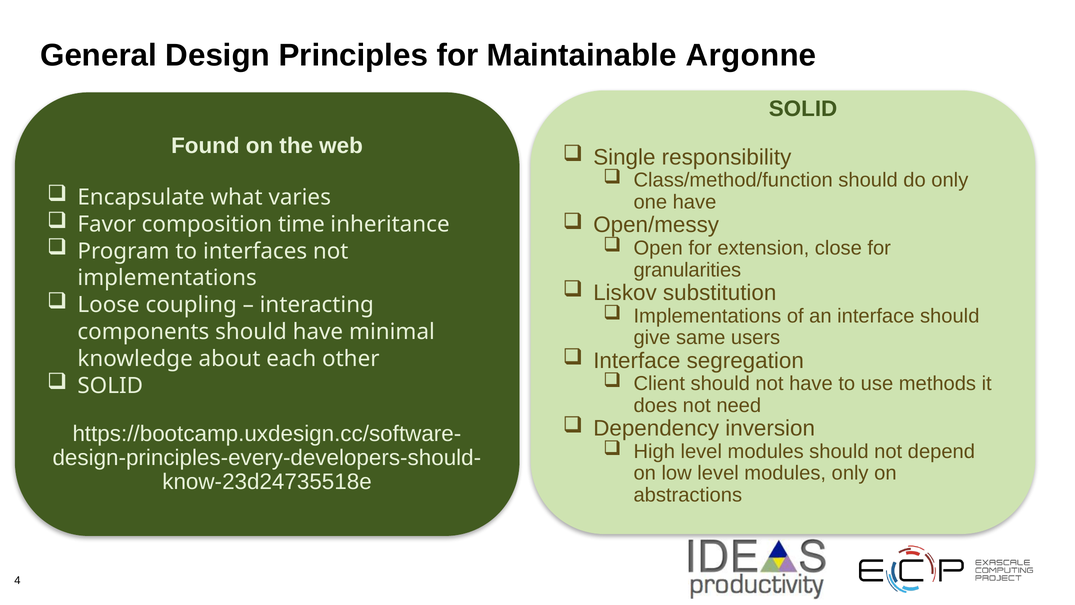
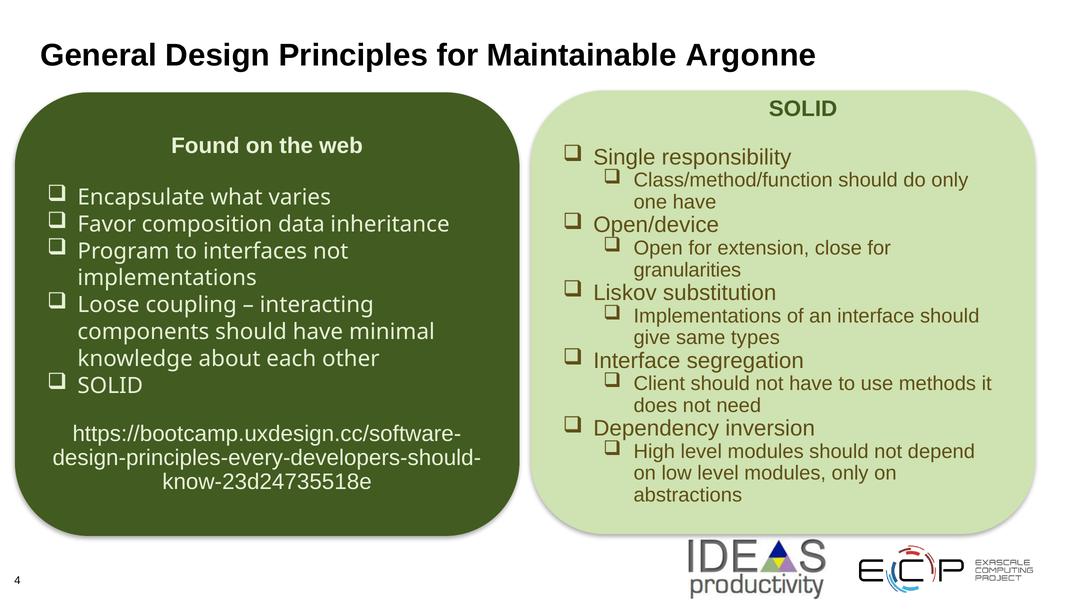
time: time -> data
Open/messy: Open/messy -> Open/device
users: users -> types
